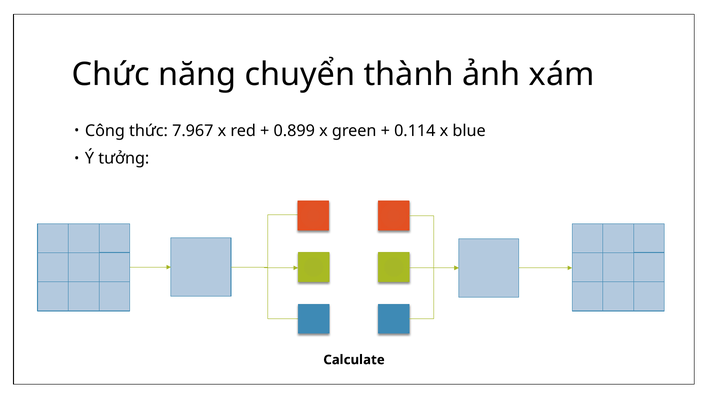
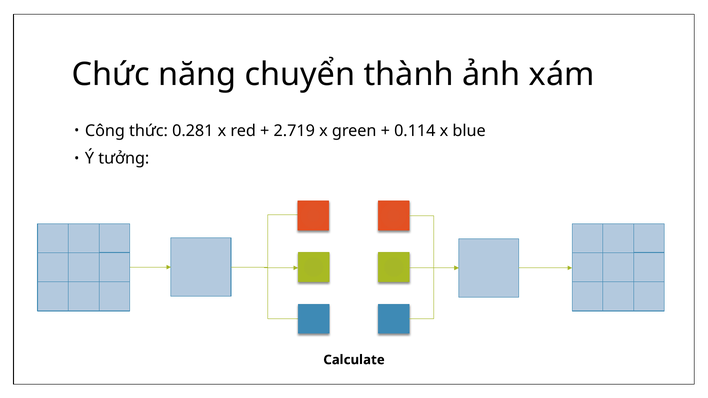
7.967: 7.967 -> 0.281
0.899: 0.899 -> 2.719
